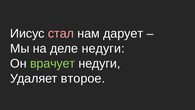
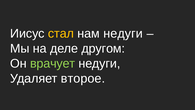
стал colour: pink -> yellow
нам дарует: дарует -> недуги
деле недуги: недуги -> другом
